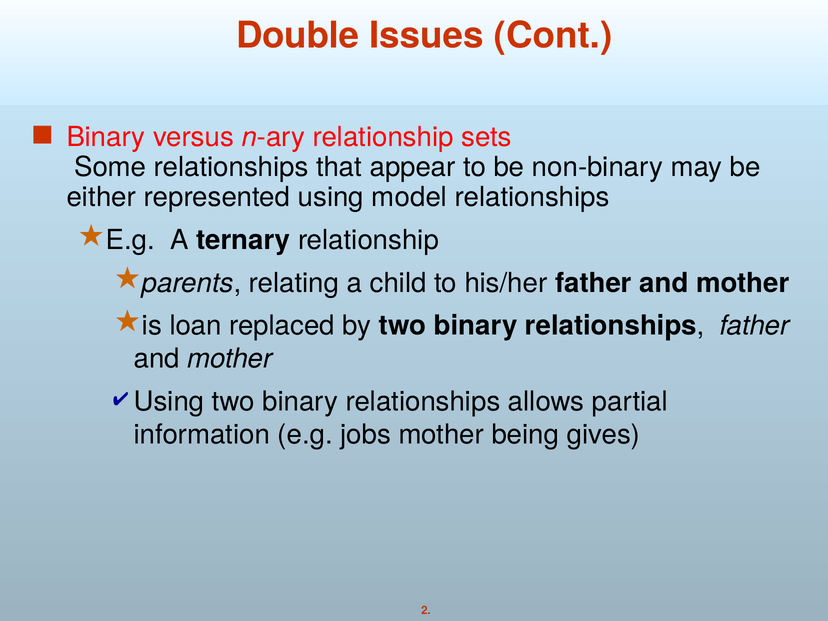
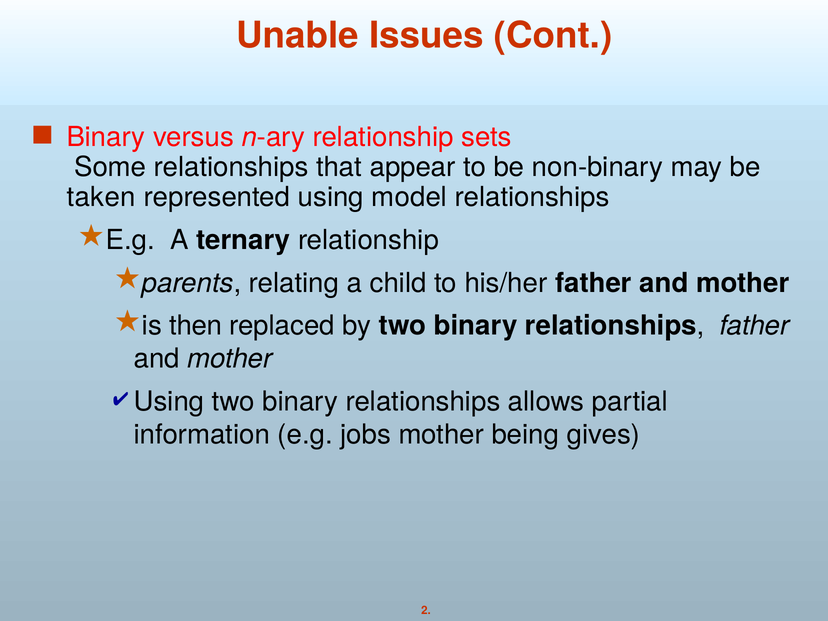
Double: Double -> Unable
either: either -> taken
loan: loan -> then
